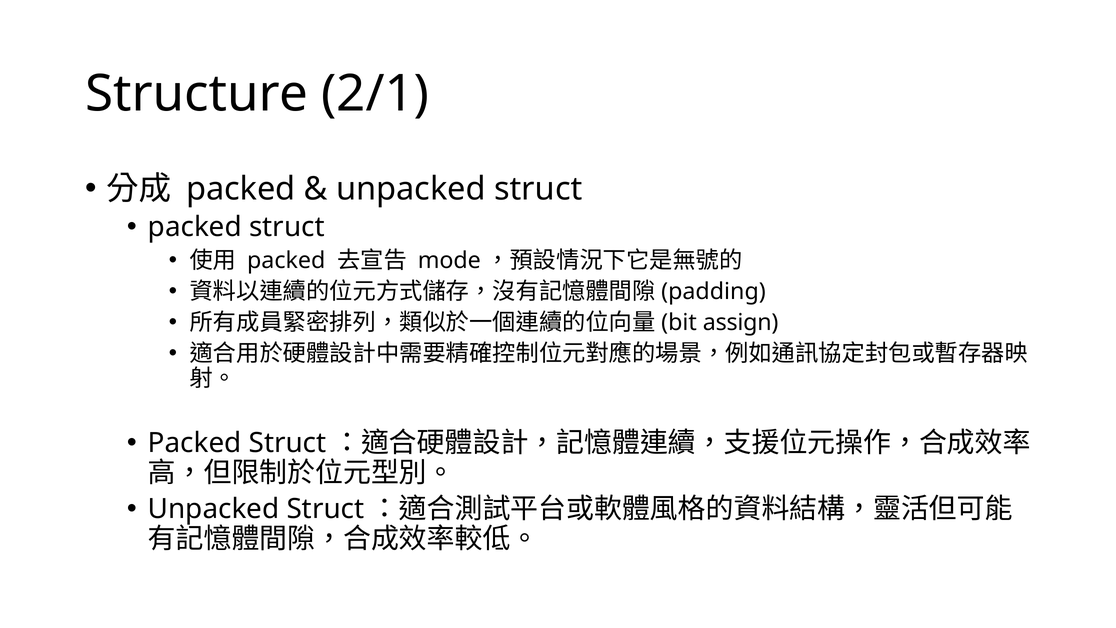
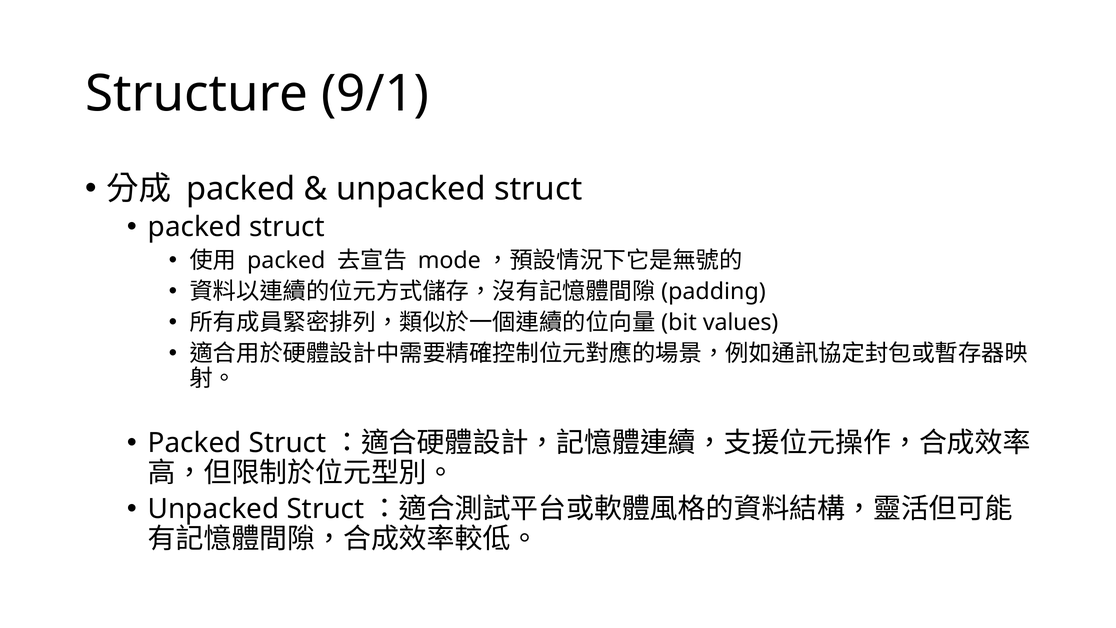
2/1: 2/1 -> 9/1
assign: assign -> values
